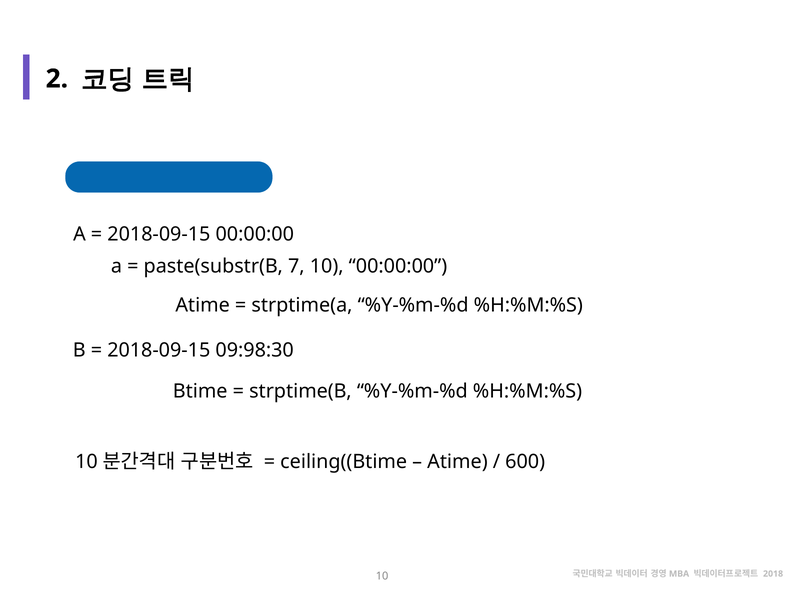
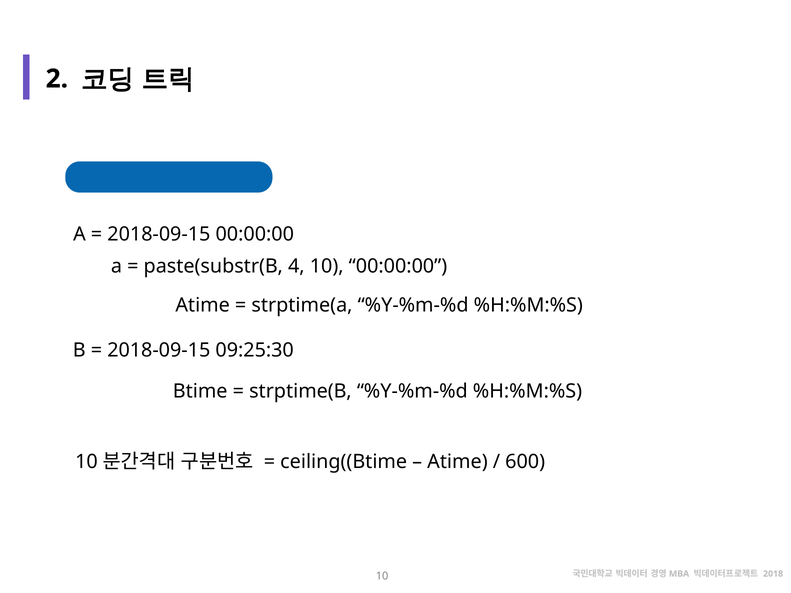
7: 7 -> 4
09:98:30: 09:98:30 -> 09:25:30
